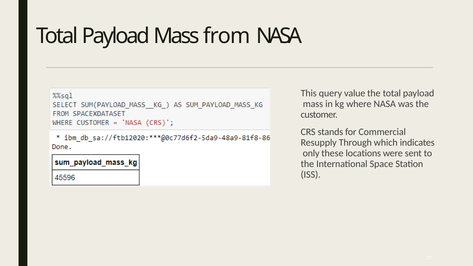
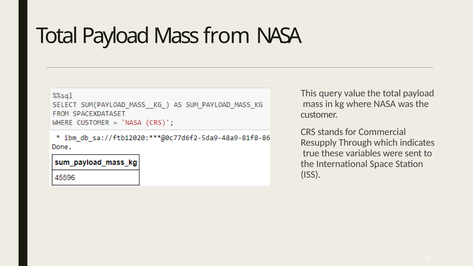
only: only -> true
locations: locations -> variables
